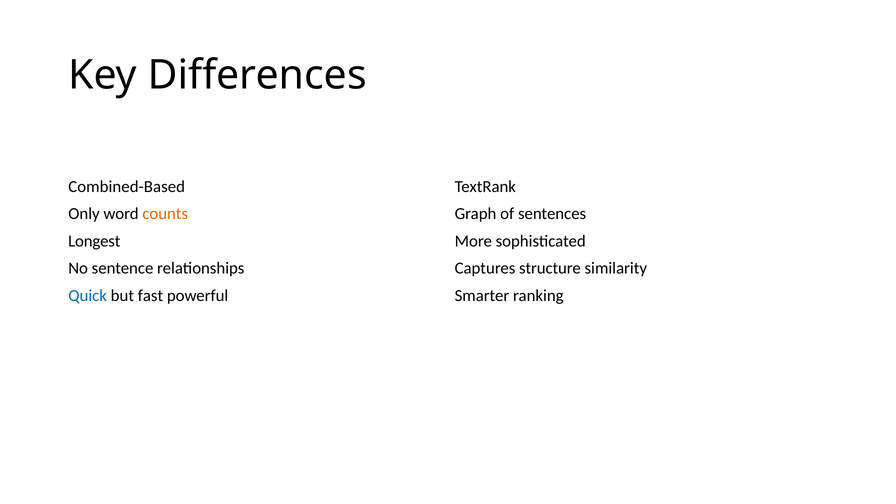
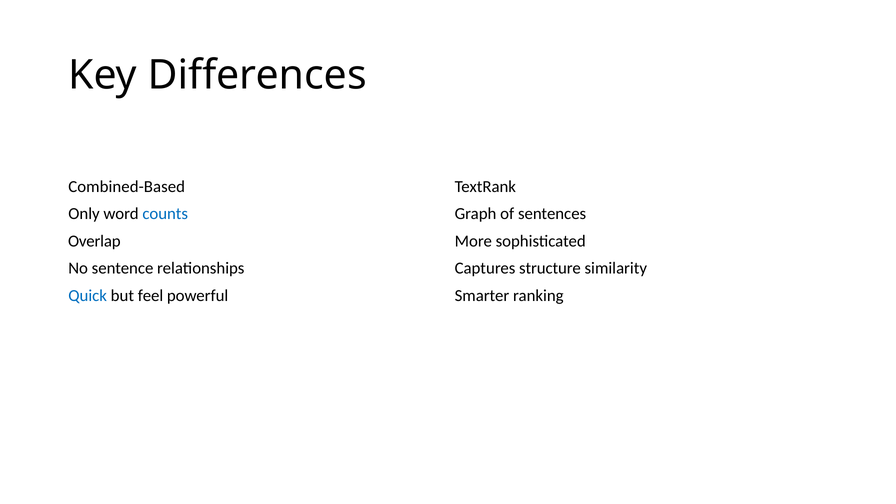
counts colour: orange -> blue
Longest: Longest -> Overlap
fast: fast -> feel
